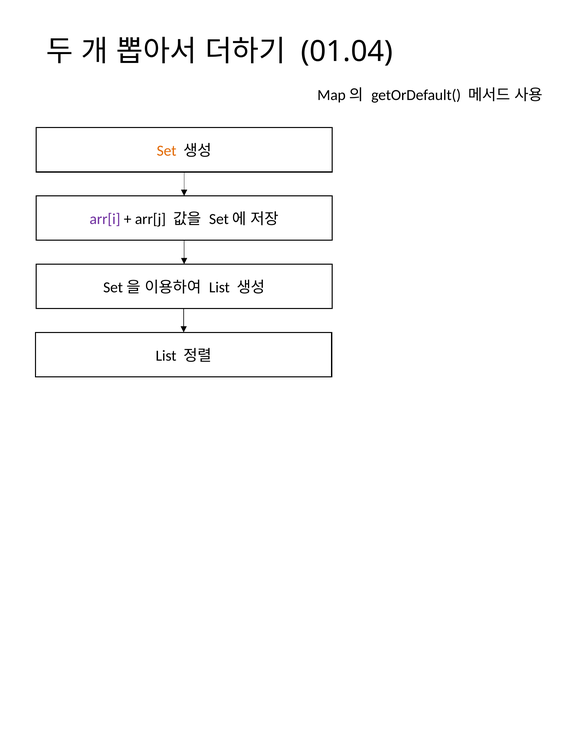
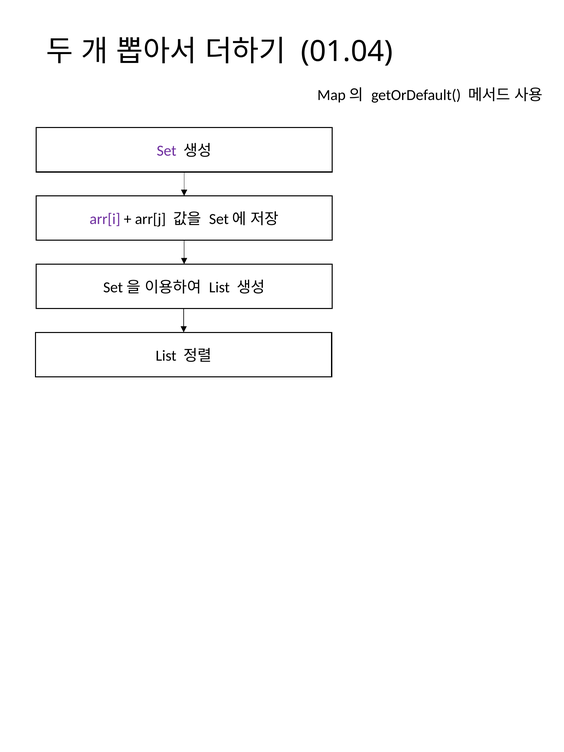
Set colour: orange -> purple
